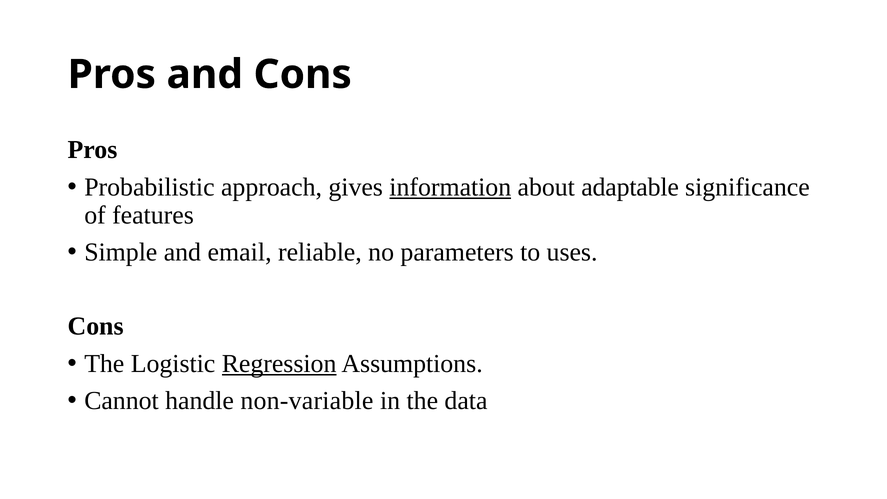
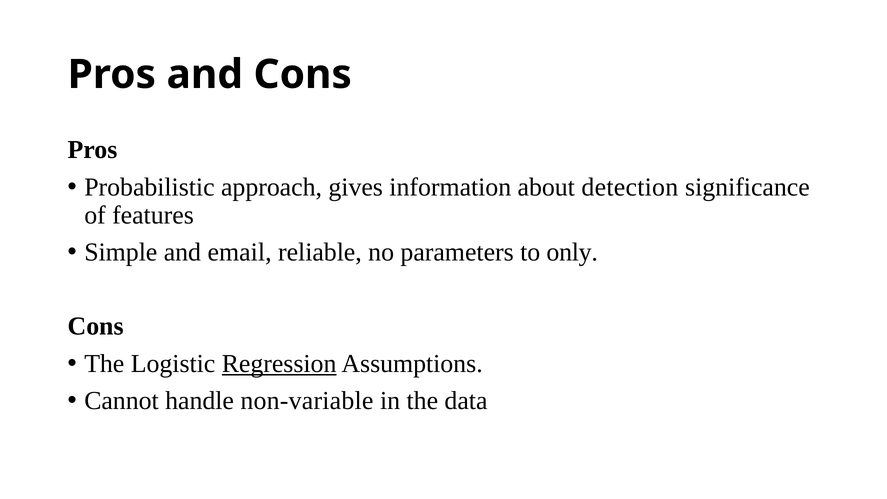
information underline: present -> none
adaptable: adaptable -> detection
uses: uses -> only
